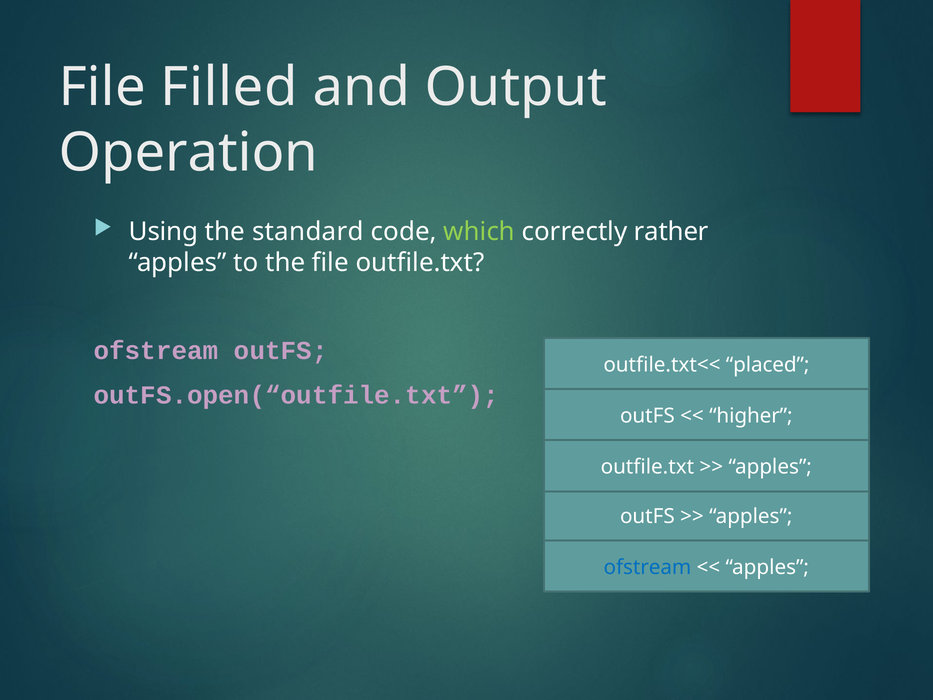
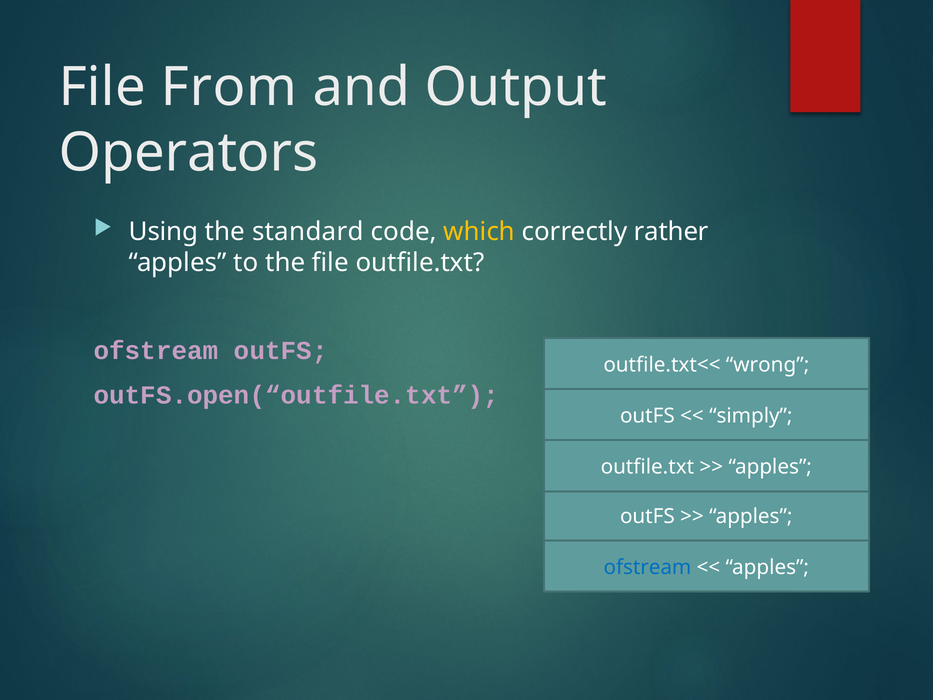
Filled: Filled -> From
Operation: Operation -> Operators
which colour: light green -> yellow
placed: placed -> wrong
higher: higher -> simply
